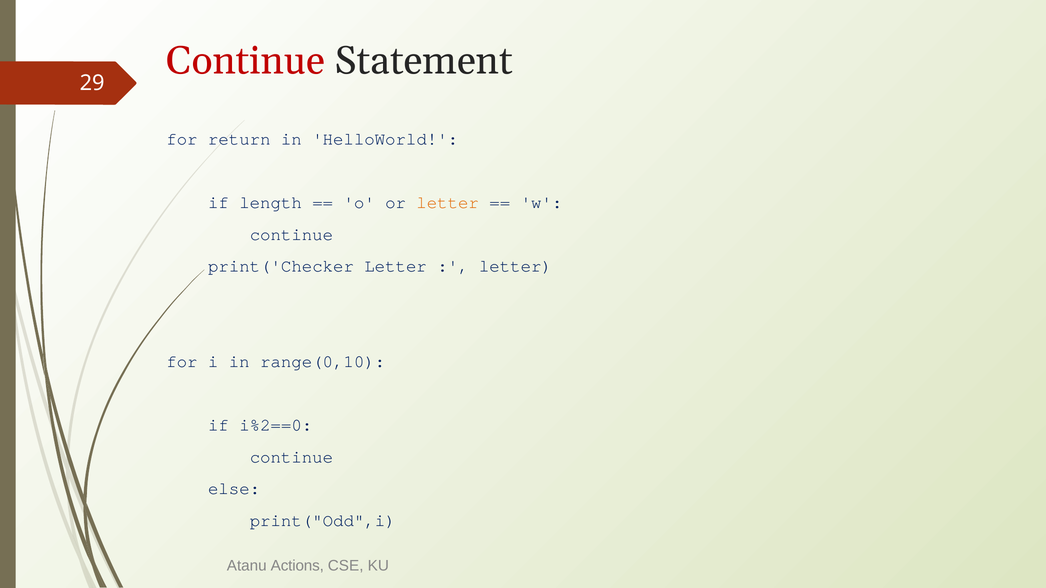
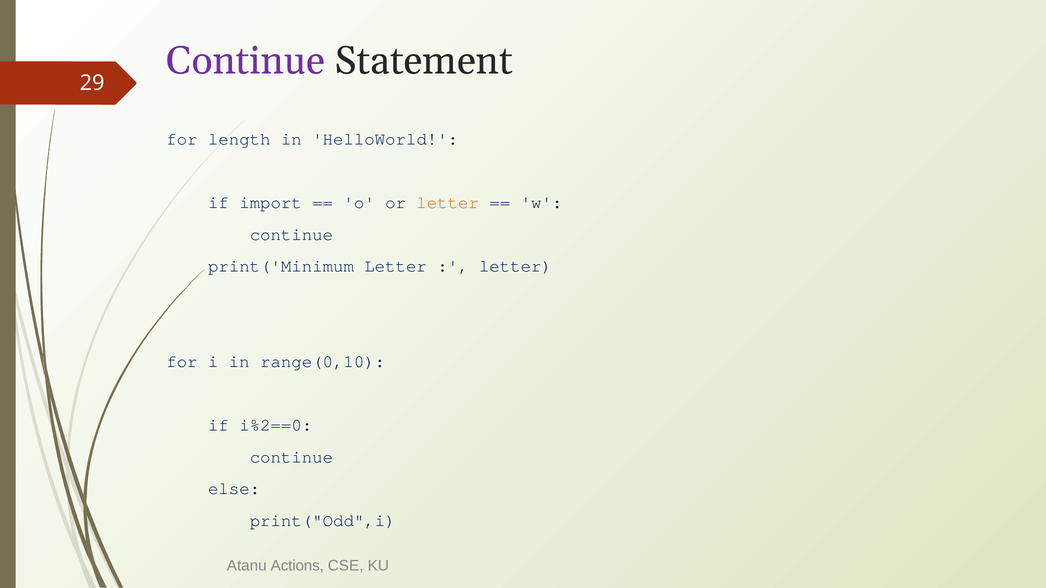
Continue at (246, 61) colour: red -> purple
return: return -> length
length: length -> import
print('Checker: print('Checker -> print('Minimum
